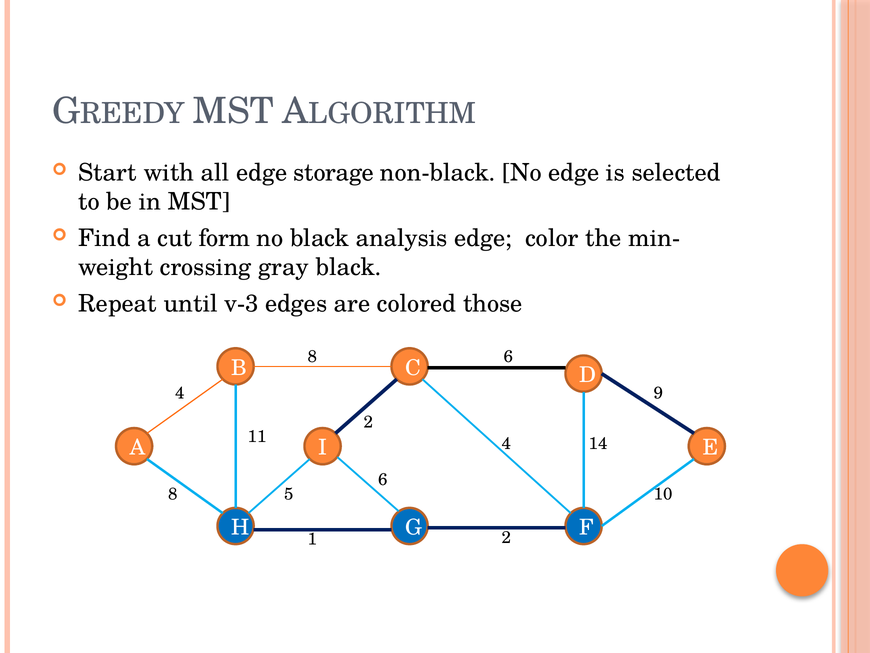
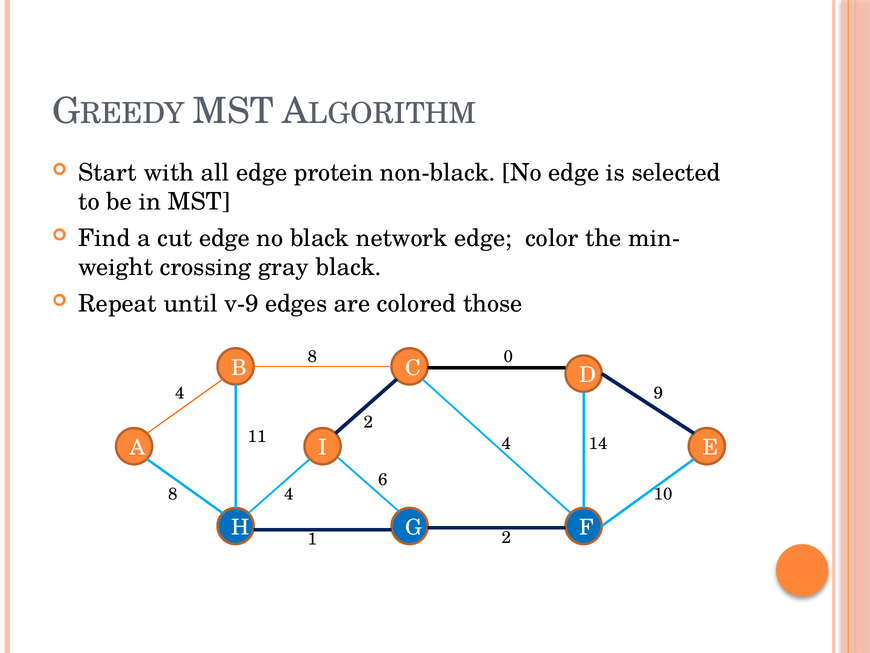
storage: storage -> protein
cut form: form -> edge
analysis: analysis -> network
v-3: v-3 -> v-9
8 6: 6 -> 0
8 5: 5 -> 4
